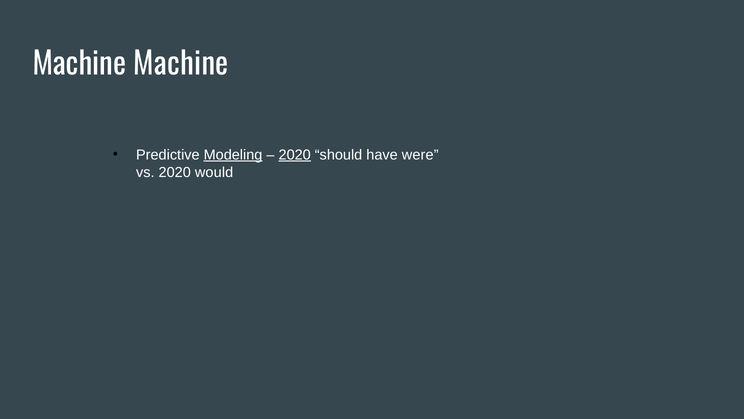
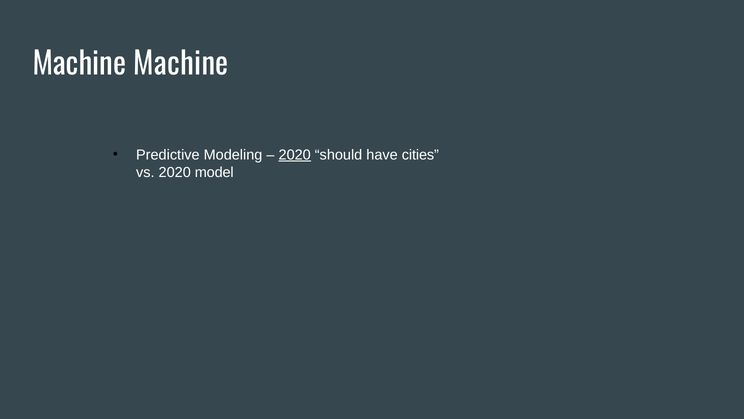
Modeling underline: present -> none
were: were -> cities
would: would -> model
